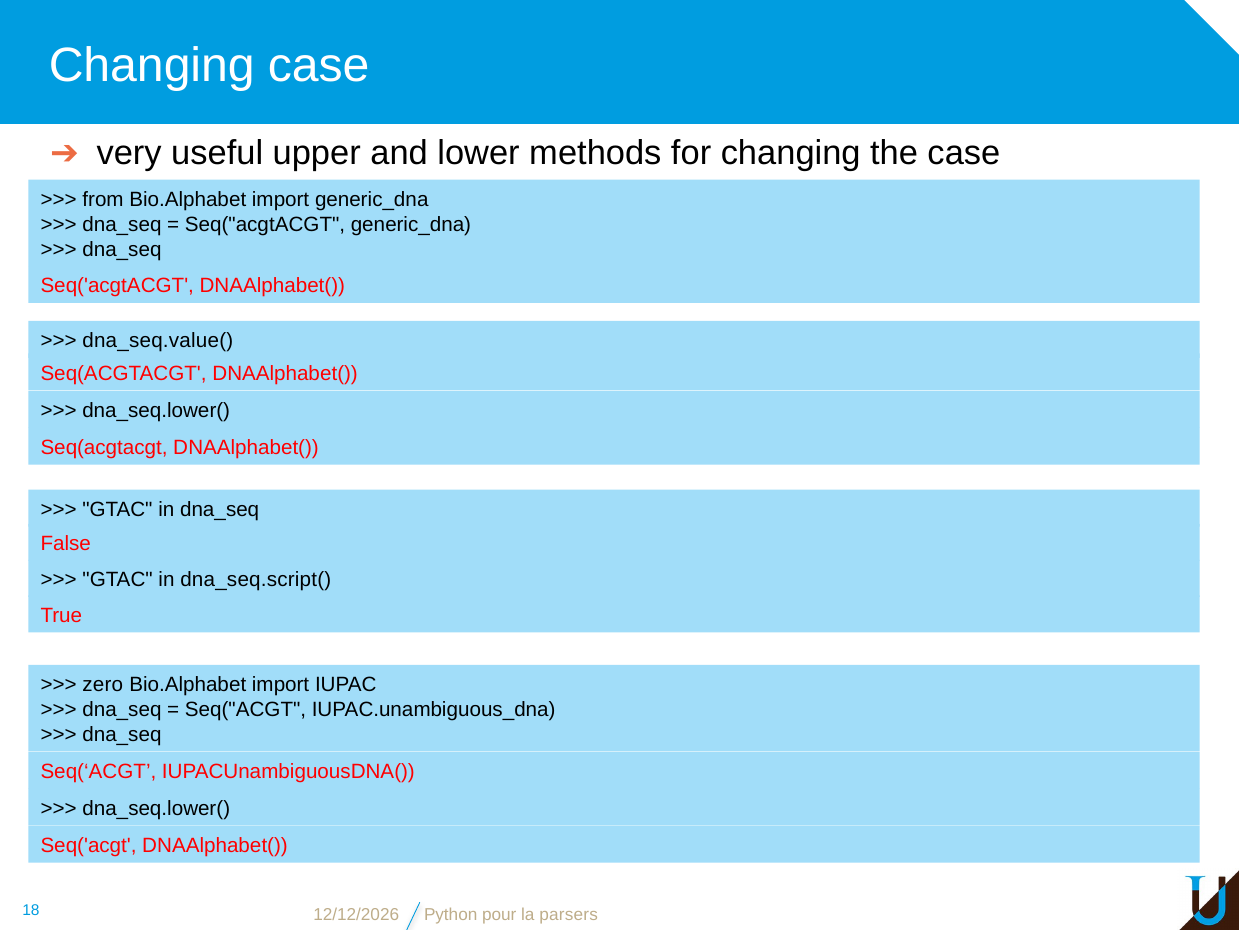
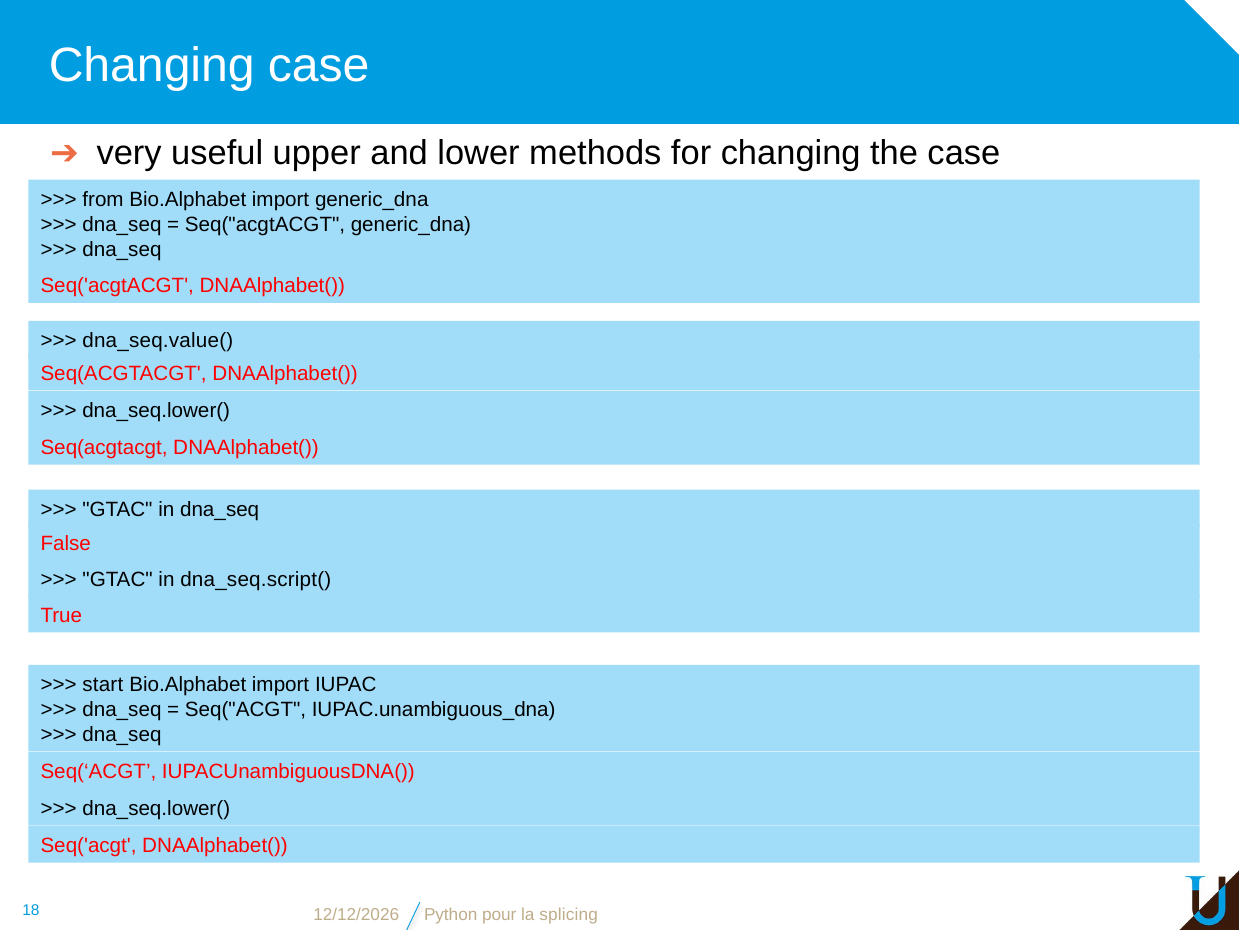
zero: zero -> start
parsers: parsers -> splicing
